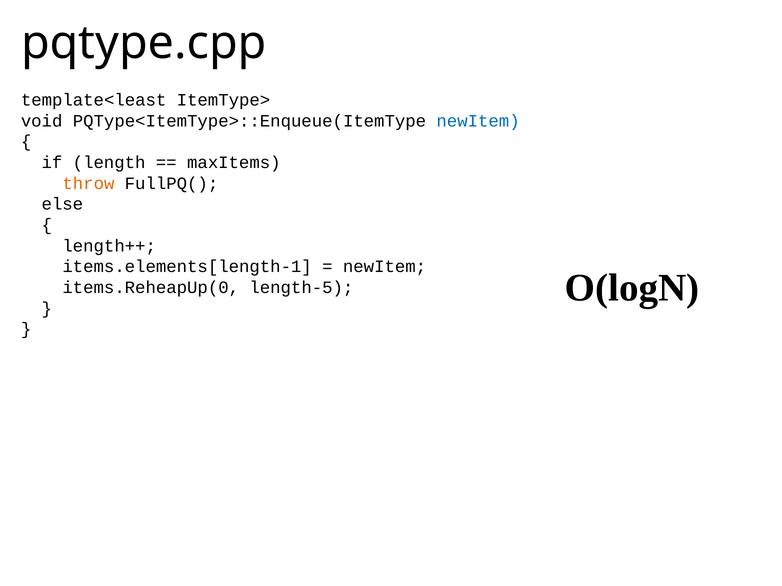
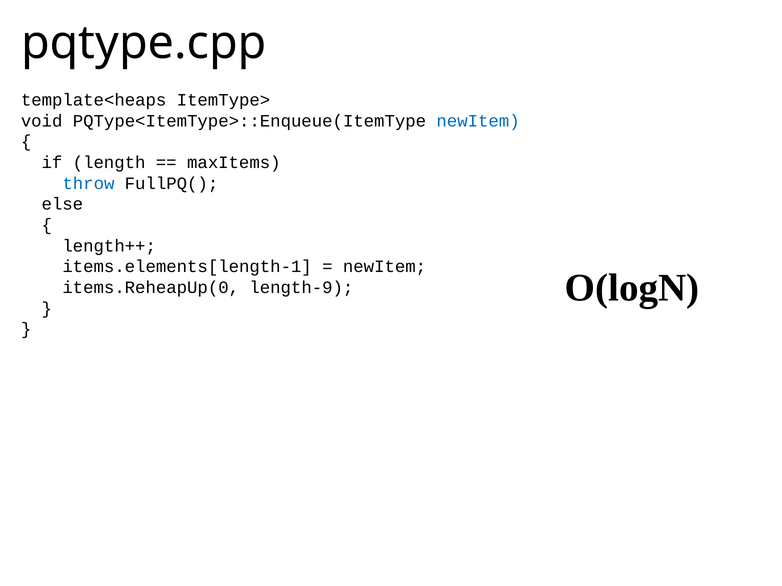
template<least: template<least -> template<heaps
throw colour: orange -> blue
length-5: length-5 -> length-9
